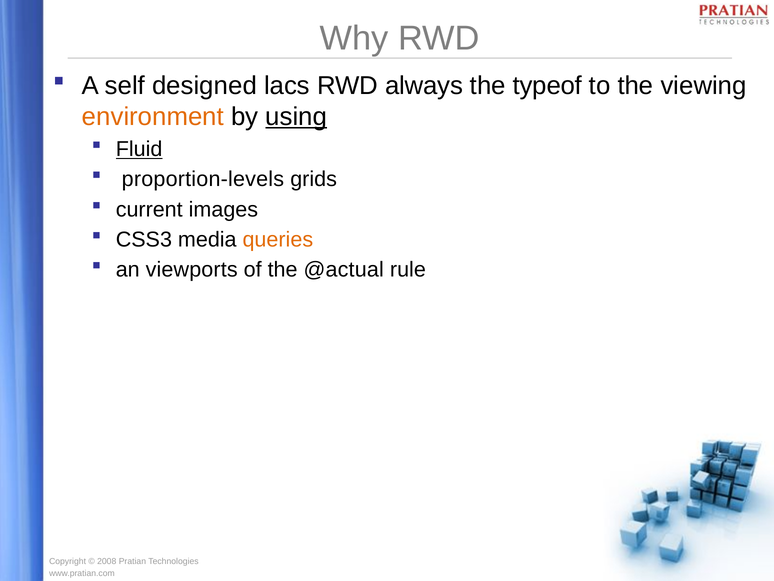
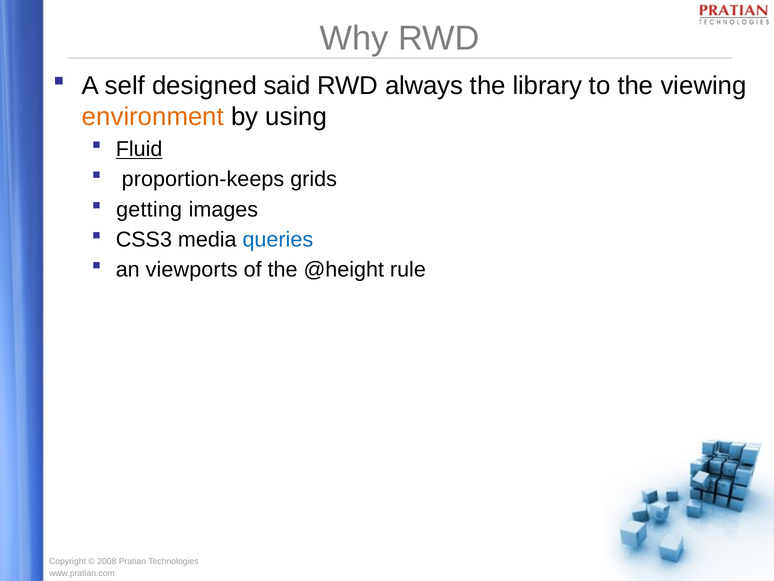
lacs: lacs -> said
typeof: typeof -> library
using underline: present -> none
proportion-levels: proportion-levels -> proportion-keeps
current: current -> getting
queries colour: orange -> blue
@actual: @actual -> @height
